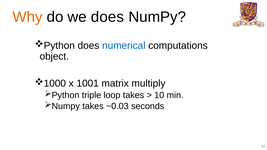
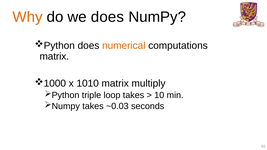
numerical colour: blue -> orange
object at (54, 56): object -> matrix
1001: 1001 -> 1010
